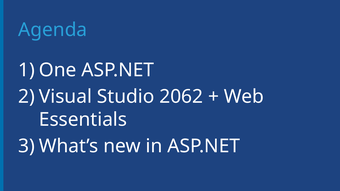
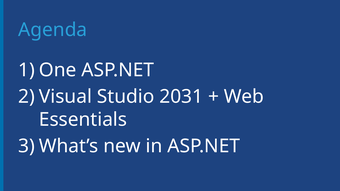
2062: 2062 -> 2031
